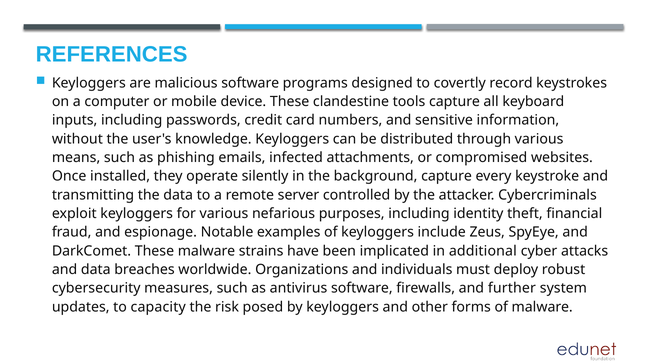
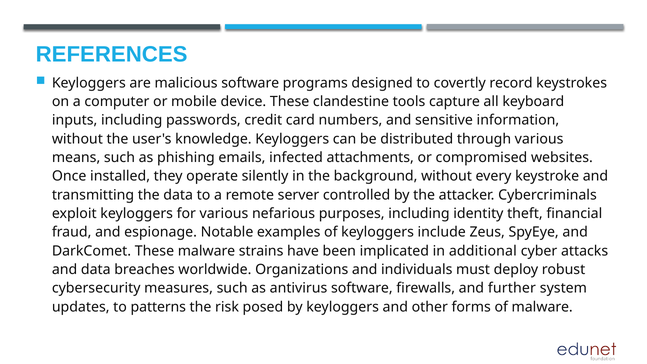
background capture: capture -> without
capacity: capacity -> patterns
